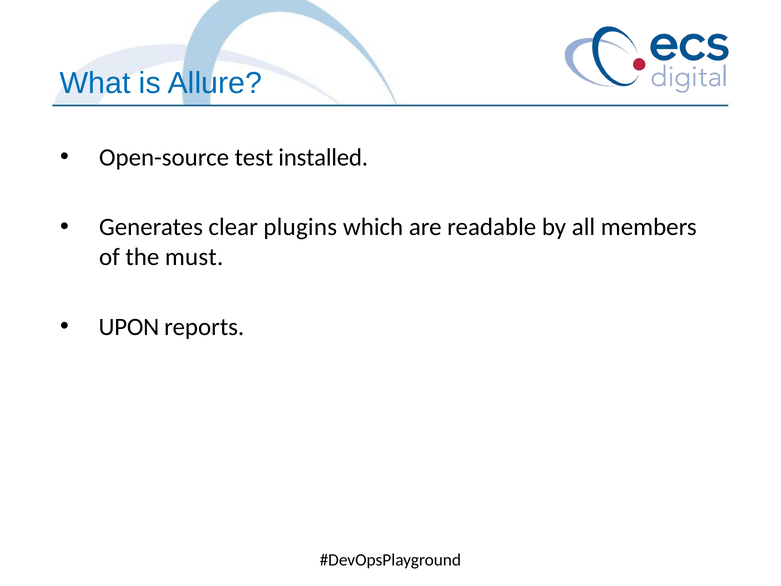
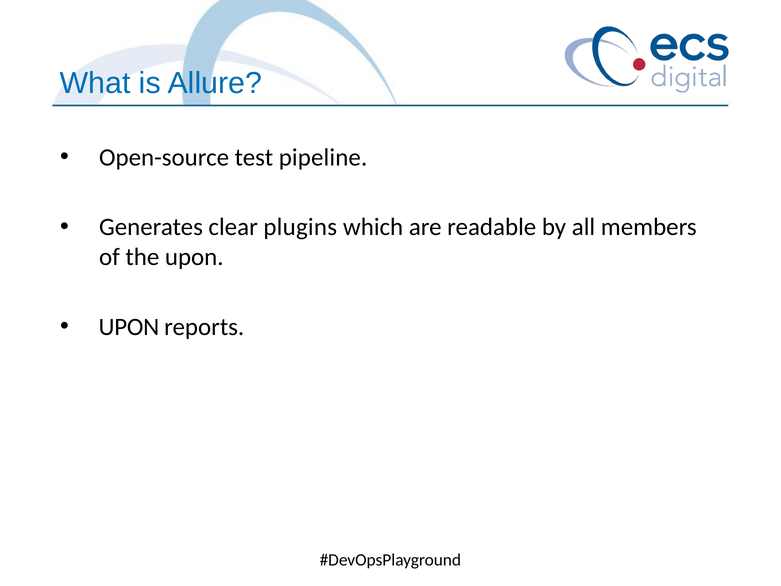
installed: installed -> pipeline
the must: must -> upon
